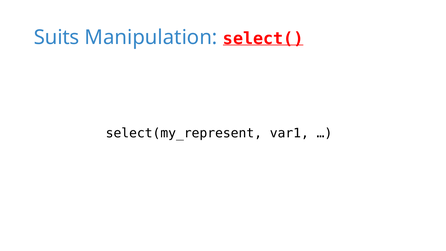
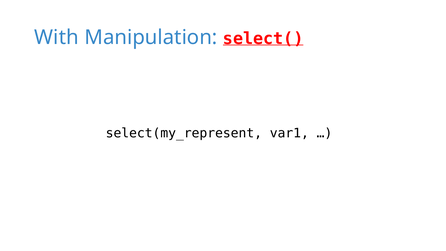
Suits: Suits -> With
